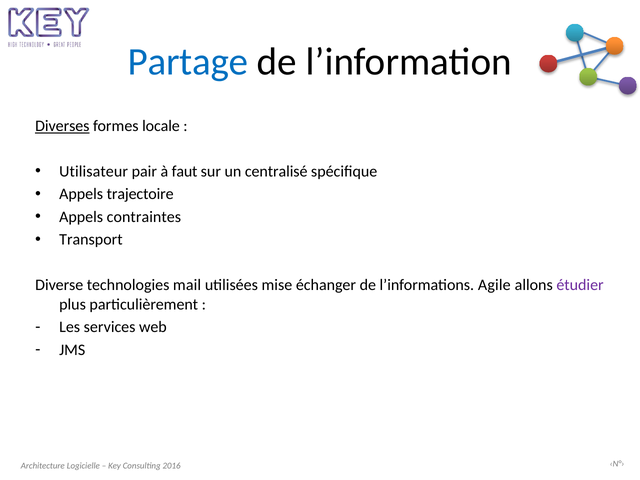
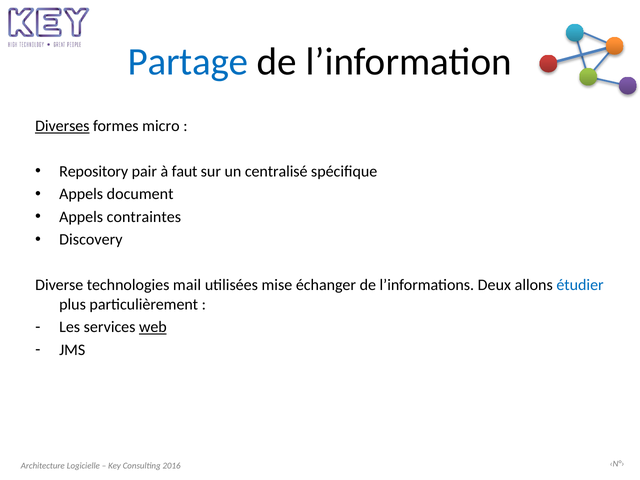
locale: locale -> micro
Utilisateur: Utilisateur -> Repository
trajectoire: trajectoire -> document
Transport: Transport -> Discovery
Agile: Agile -> Deux
étudier colour: purple -> blue
web underline: none -> present
